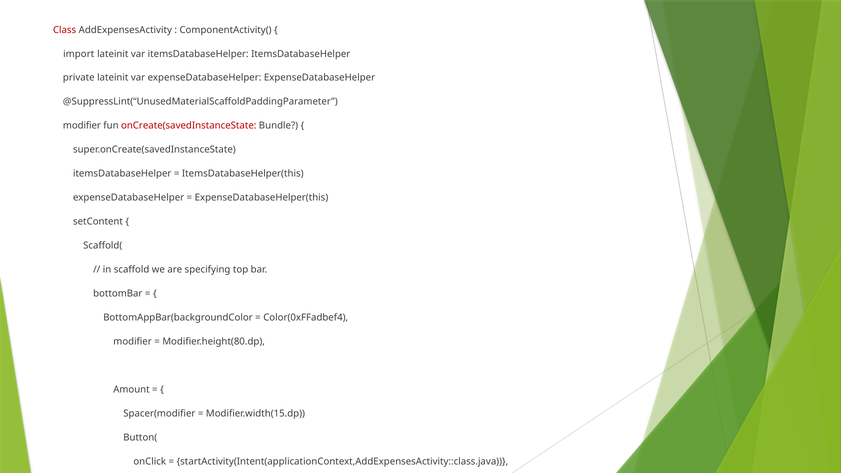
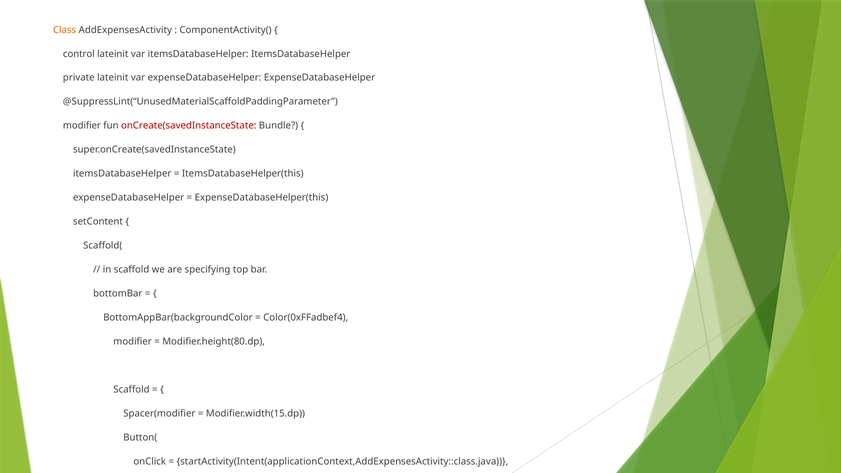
Class colour: red -> orange
import: import -> control
Amount at (131, 390): Amount -> Scaffold
